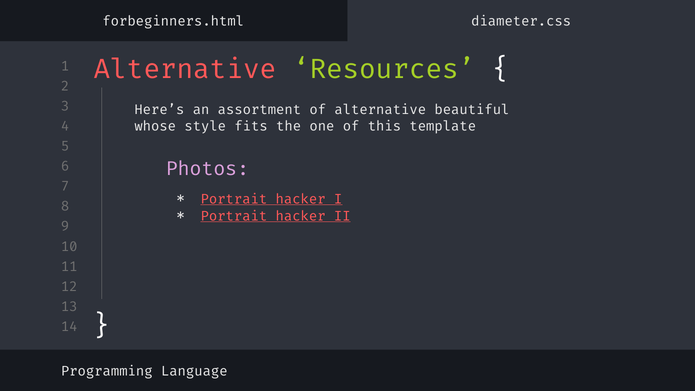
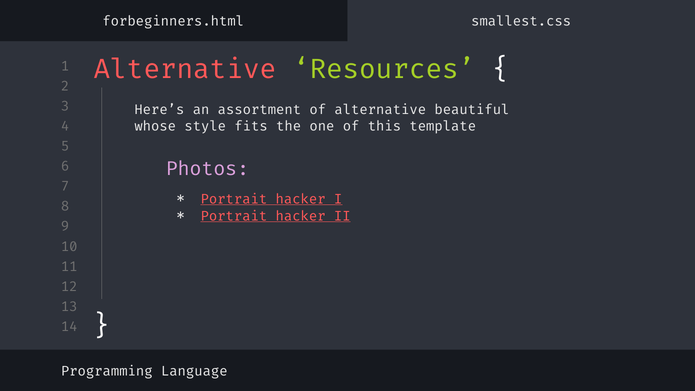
diameter.css: diameter.css -> smallest.css
